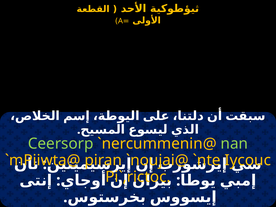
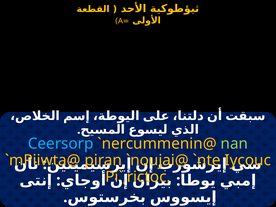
Ceersorp colour: light green -> light blue
